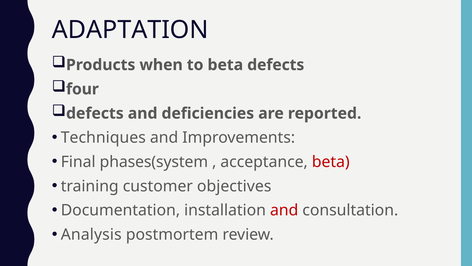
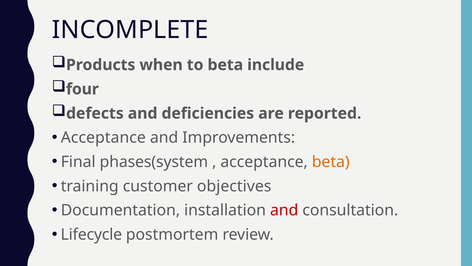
ADAPTATION: ADAPTATION -> INCOMPLETE
beta defects: defects -> include
Techniques at (103, 137): Techniques -> Acceptance
beta at (331, 162) colour: red -> orange
Analysis: Analysis -> Lifecycle
